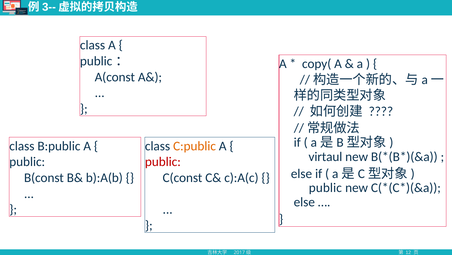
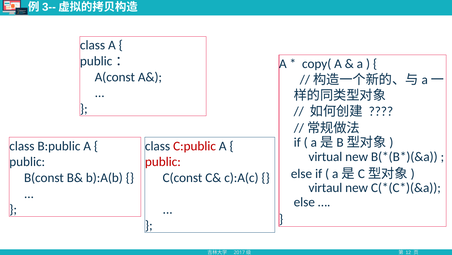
C:public colour: orange -> red
virtaul: virtaul -> virtual
public at (325, 187): public -> virtaul
